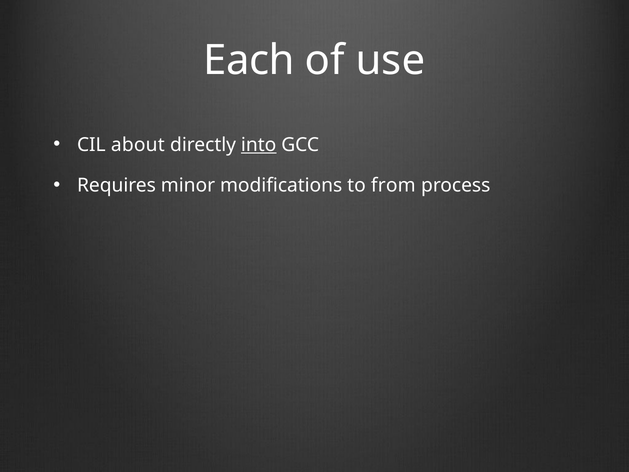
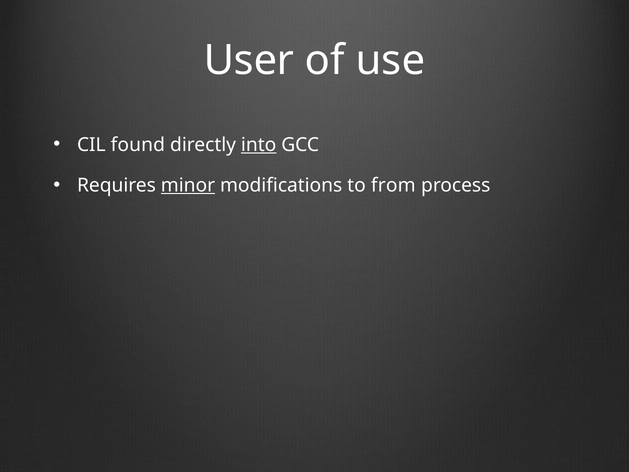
Each: Each -> User
about: about -> found
minor underline: none -> present
